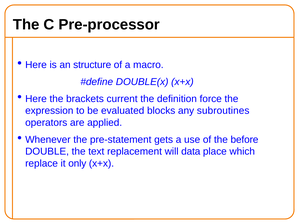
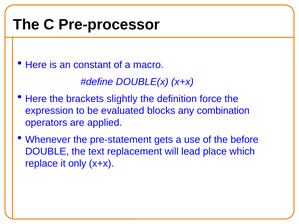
structure: structure -> constant
current: current -> slightly
subroutines: subroutines -> combination
data: data -> lead
